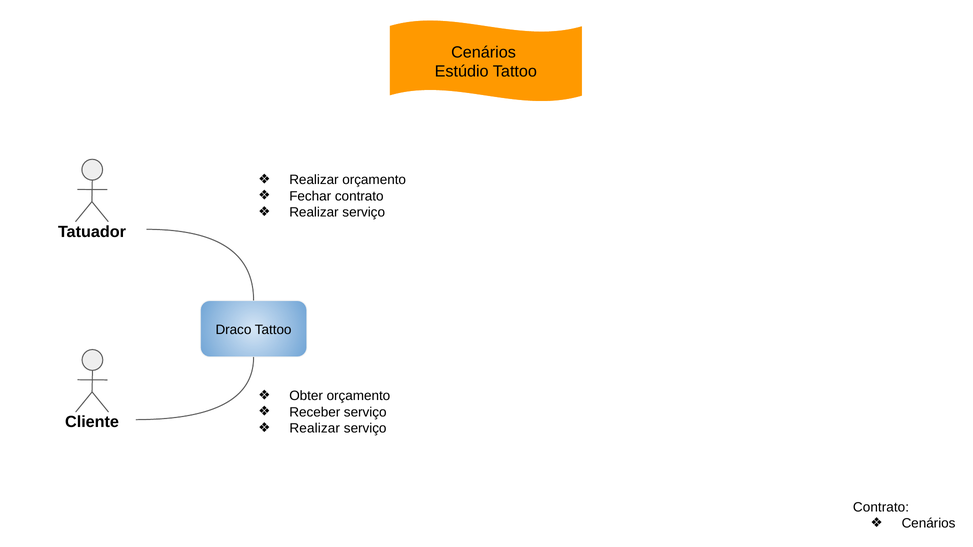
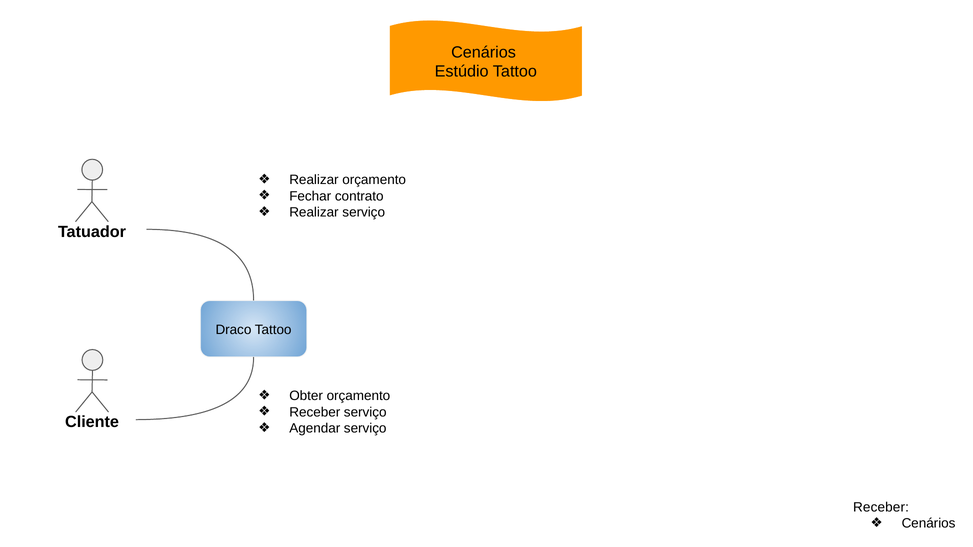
Realizar at (315, 429): Realizar -> Agendar
Contrato at (881, 507): Contrato -> Receber
